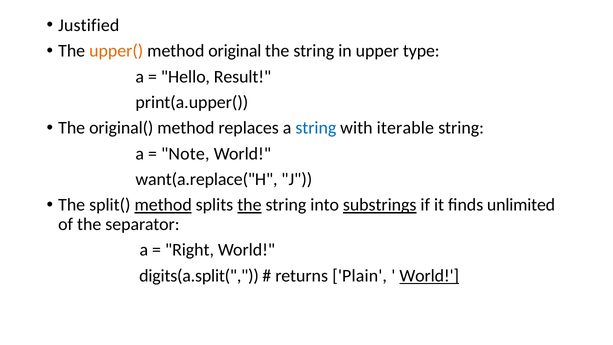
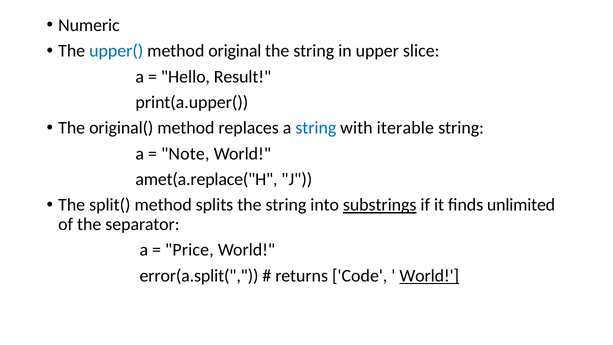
Justified: Justified -> Numeric
upper( colour: orange -> blue
type: type -> slice
want(a.replace("H: want(a.replace("H -> amet(a.replace("H
method at (163, 205) underline: present -> none
the at (249, 205) underline: present -> none
Right: Right -> Price
digits(a.split(: digits(a.split( -> error(a.split(
Plain: Plain -> Code
